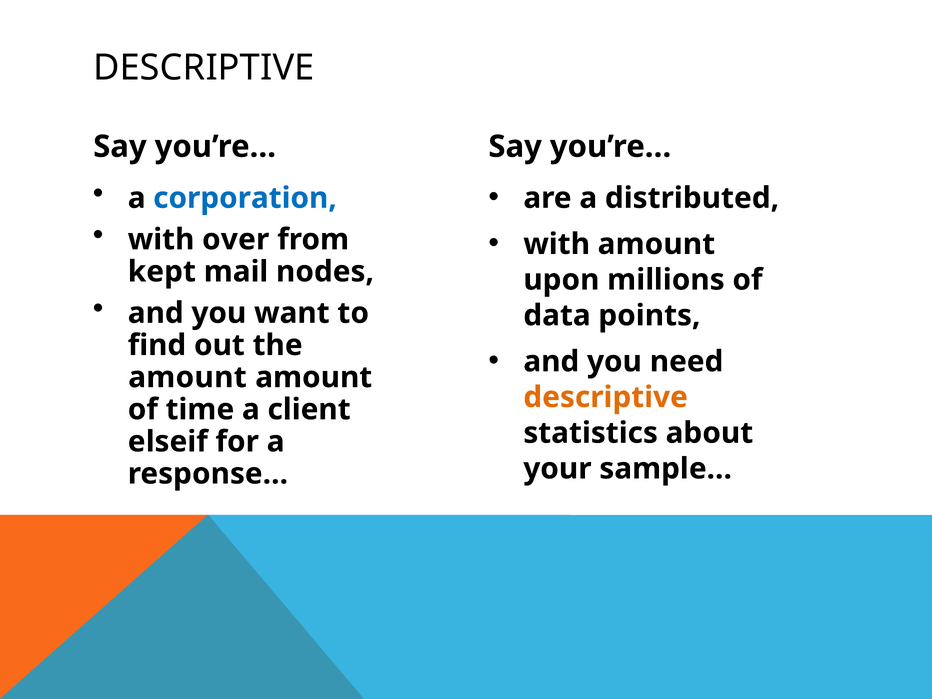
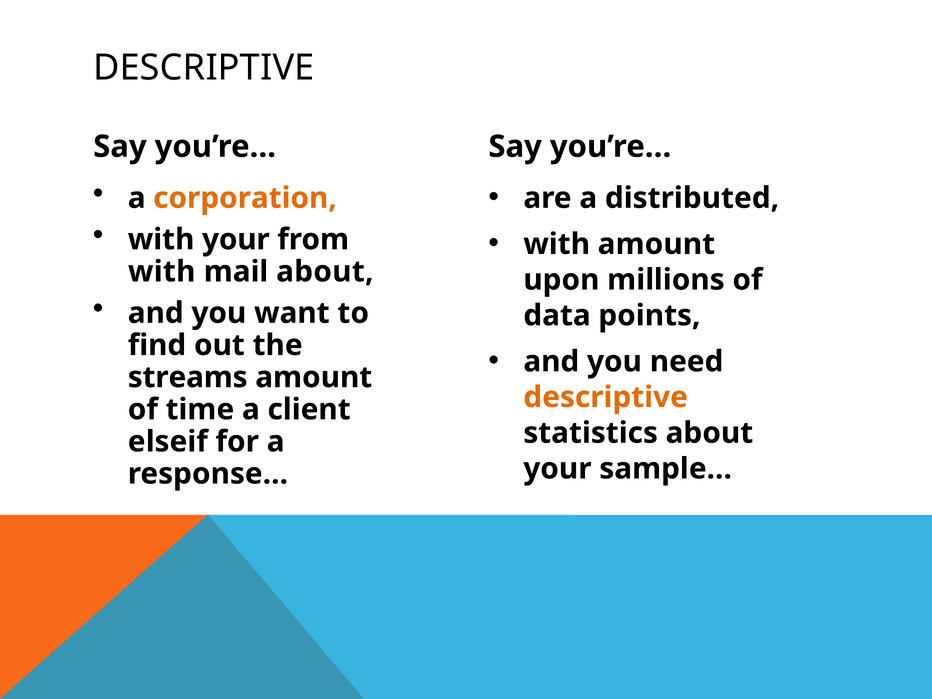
corporation colour: blue -> orange
with over: over -> your
kept at (162, 272): kept -> with
mail nodes: nodes -> about
amount at (187, 377): amount -> streams
